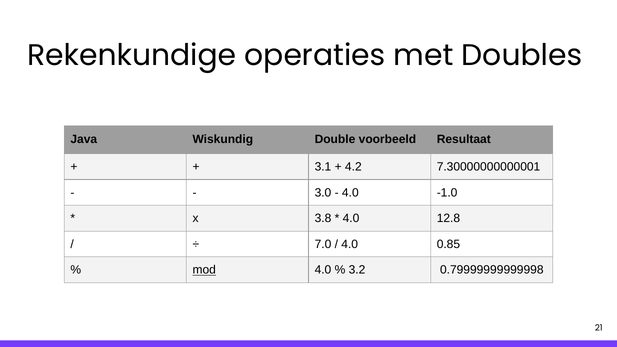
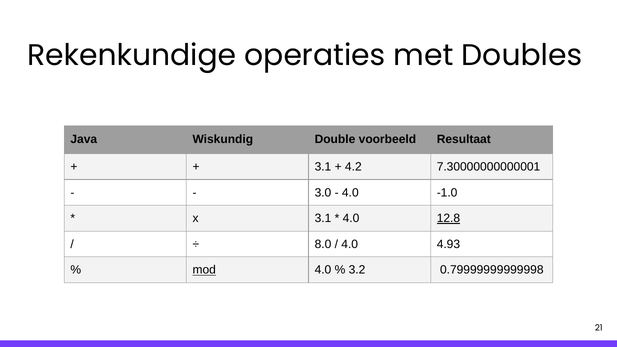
x 3.8: 3.8 -> 3.1
12.8 underline: none -> present
7.0: 7.0 -> 8.0
0.85: 0.85 -> 4.93
